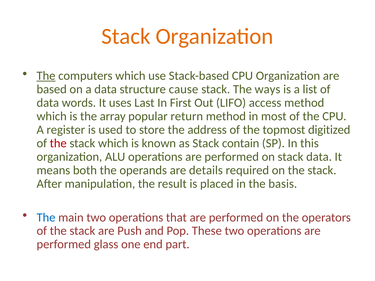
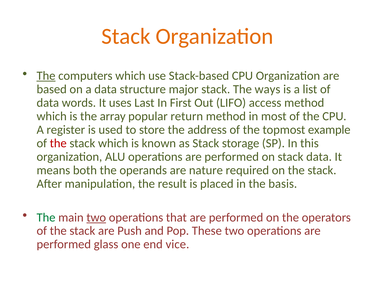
cause: cause -> major
digitized: digitized -> example
contain: contain -> storage
details: details -> nature
The at (46, 218) colour: blue -> green
two at (96, 218) underline: none -> present
part: part -> vice
